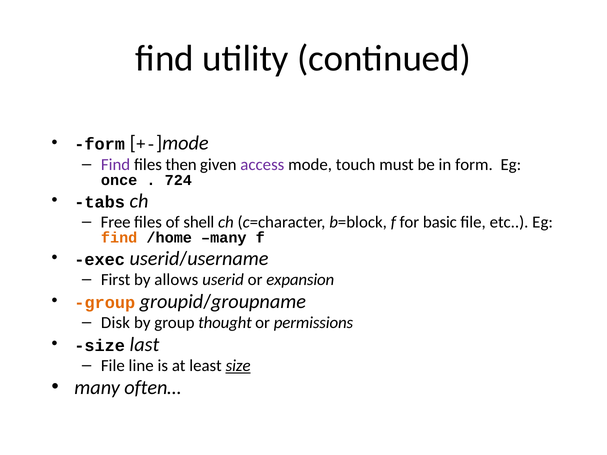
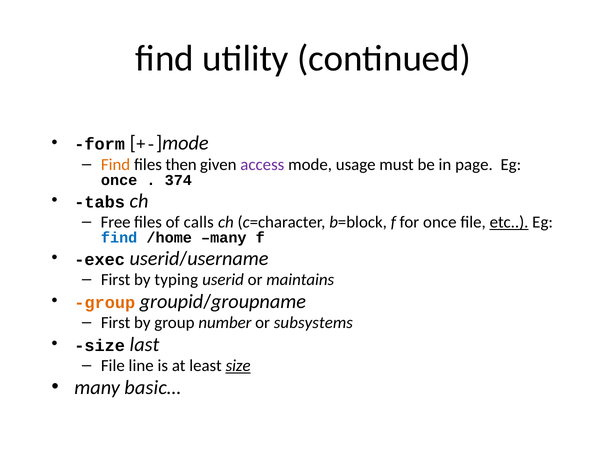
Find at (116, 165) colour: purple -> orange
touch: touch -> usage
in form: form -> page
724: 724 -> 374
shell: shell -> calls
for basic: basic -> once
etc underline: none -> present
find at (119, 238) colour: orange -> blue
allows: allows -> typing
expansion: expansion -> maintains
Disk at (115, 323): Disk -> First
thought: thought -> number
permissions: permissions -> subsystems
often…: often… -> basic…
